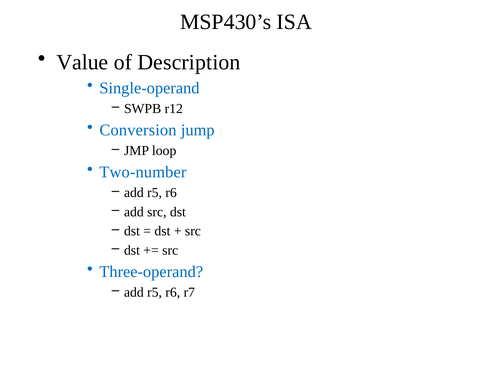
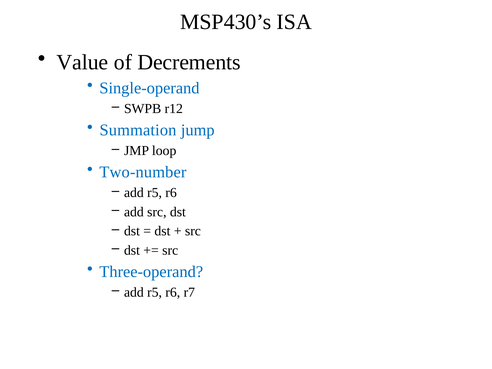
Description: Description -> Decrements
Conversion: Conversion -> Summation
